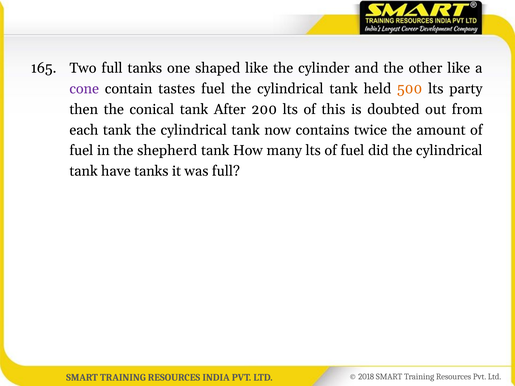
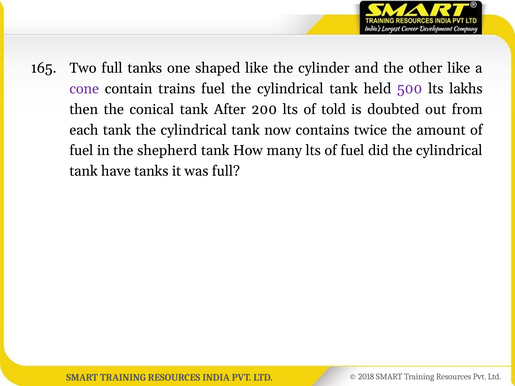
tastes: tastes -> trains
500 colour: orange -> purple
party: party -> lakhs
this: this -> told
